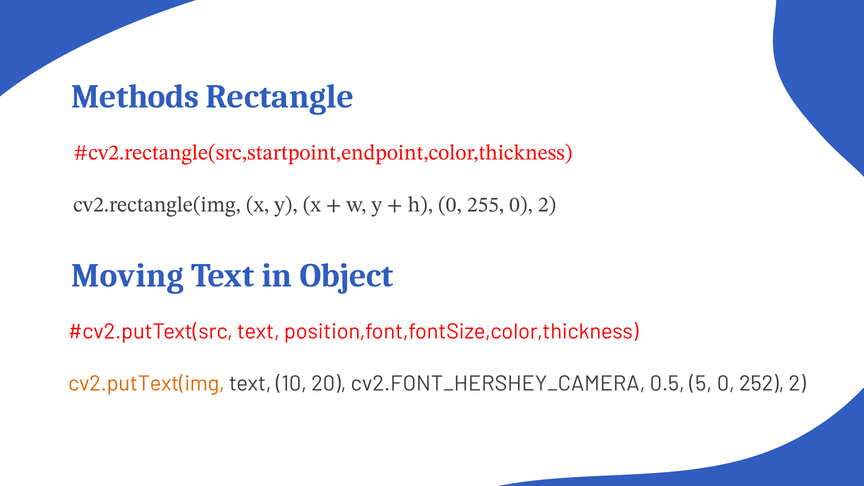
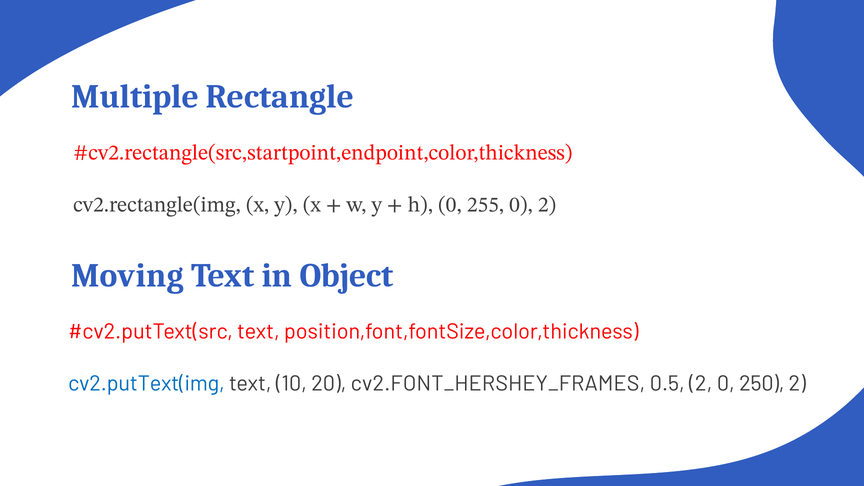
Methods: Methods -> Multiple
cv2.putText(img colour: orange -> blue
cv2.FONT_HERSHEY_CAMERA: cv2.FONT_HERSHEY_CAMERA -> cv2.FONT_HERSHEY_FRAMES
0.5 5: 5 -> 2
252: 252 -> 250
